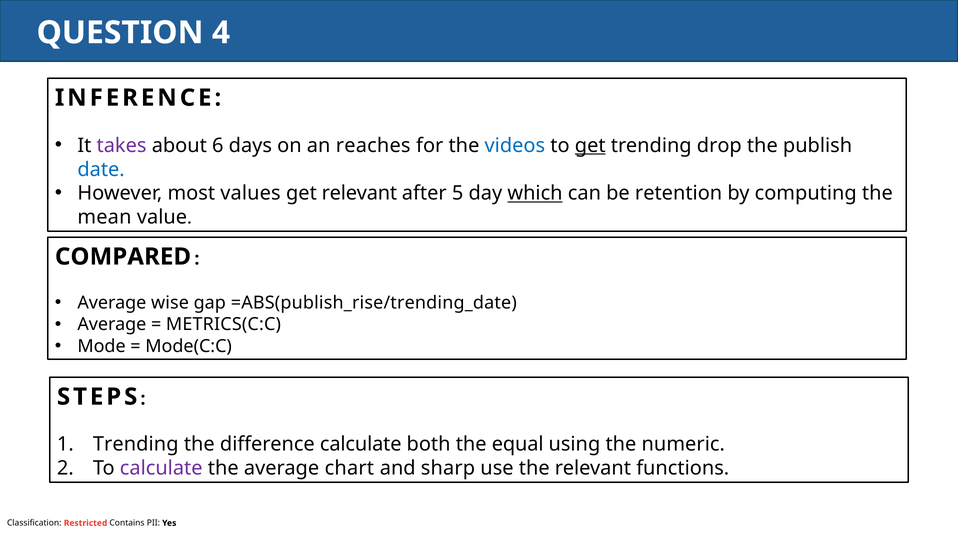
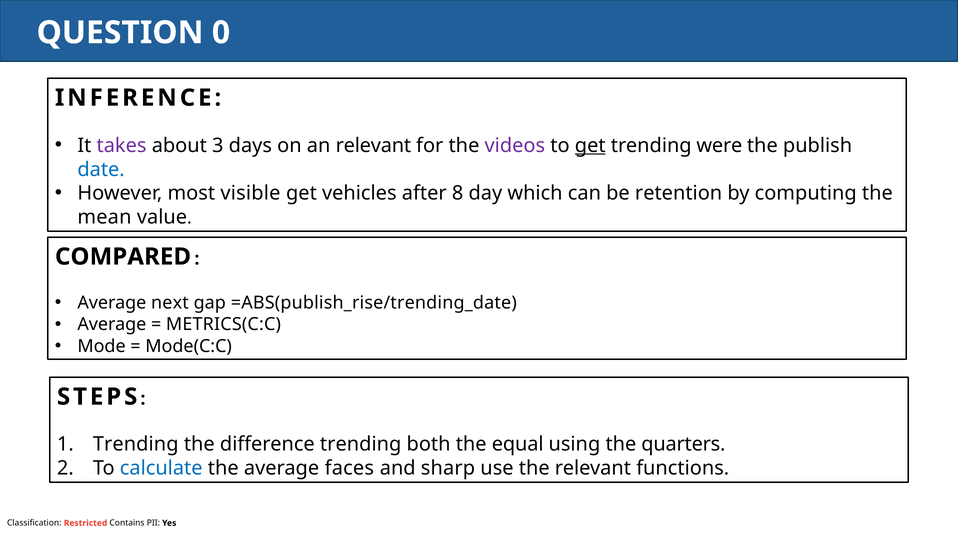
4: 4 -> 0
6: 6 -> 3
an reaches: reaches -> relevant
videos colour: blue -> purple
drop: drop -> were
values: values -> visible
get relevant: relevant -> vehicles
5: 5 -> 8
which underline: present -> none
wise: wise -> next
difference calculate: calculate -> trending
numeric: numeric -> quarters
calculate at (161, 468) colour: purple -> blue
chart: chart -> faces
